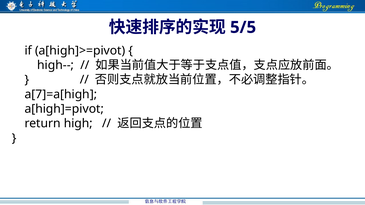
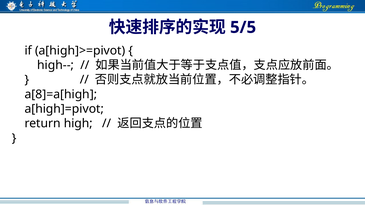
a[7]=a[high: a[7]=a[high -> a[8]=a[high
